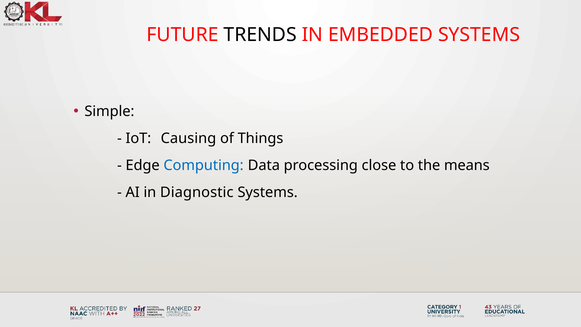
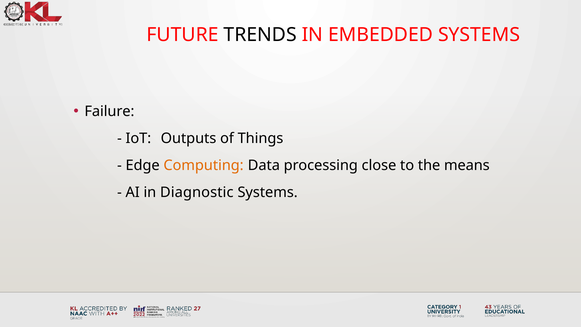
Simple: Simple -> Failure
Causing: Causing -> Outputs
Computing colour: blue -> orange
